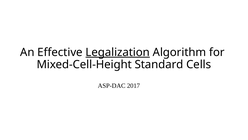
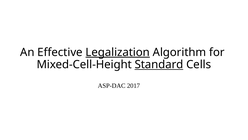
Standard underline: none -> present
